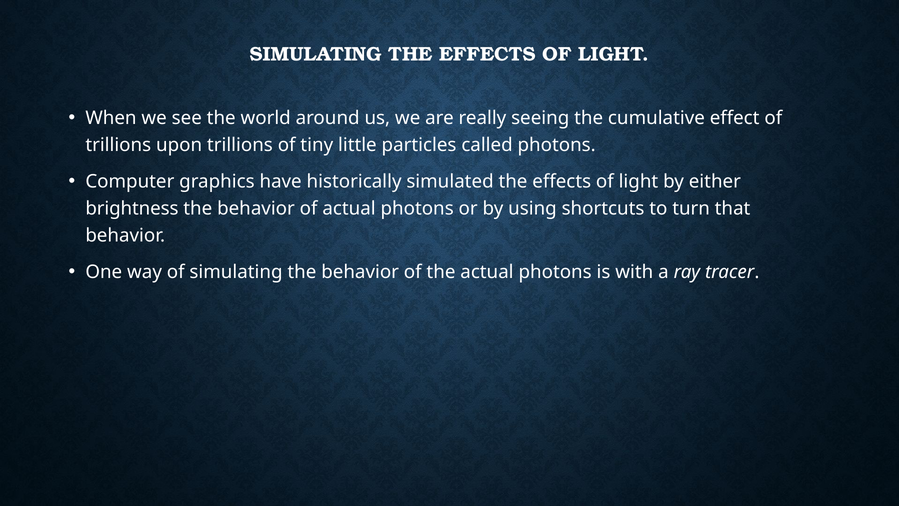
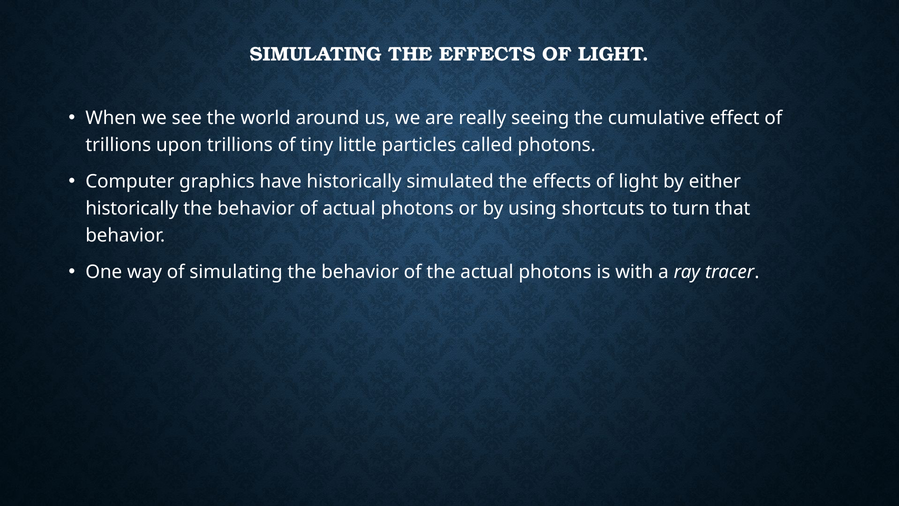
brightness at (132, 209): brightness -> historically
